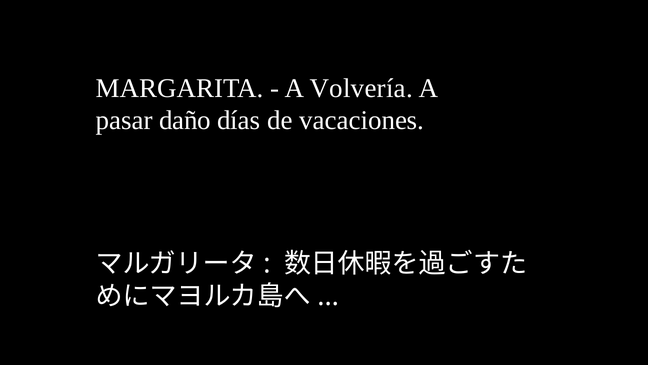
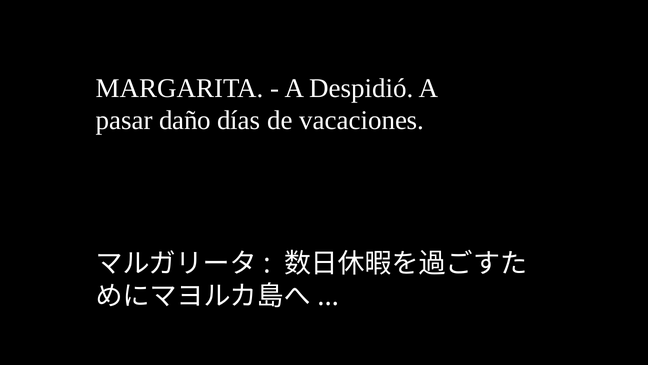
Volvería: Volvería -> Despidió
